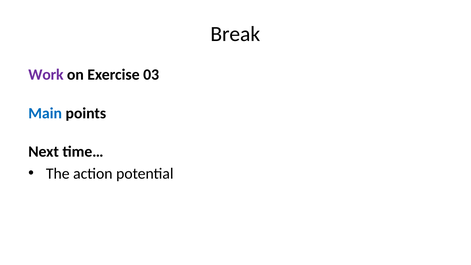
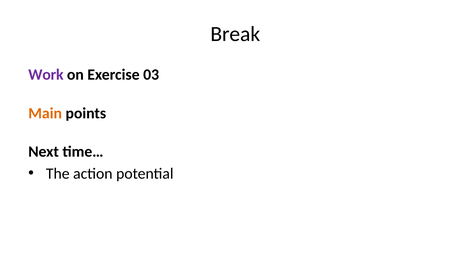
Main colour: blue -> orange
